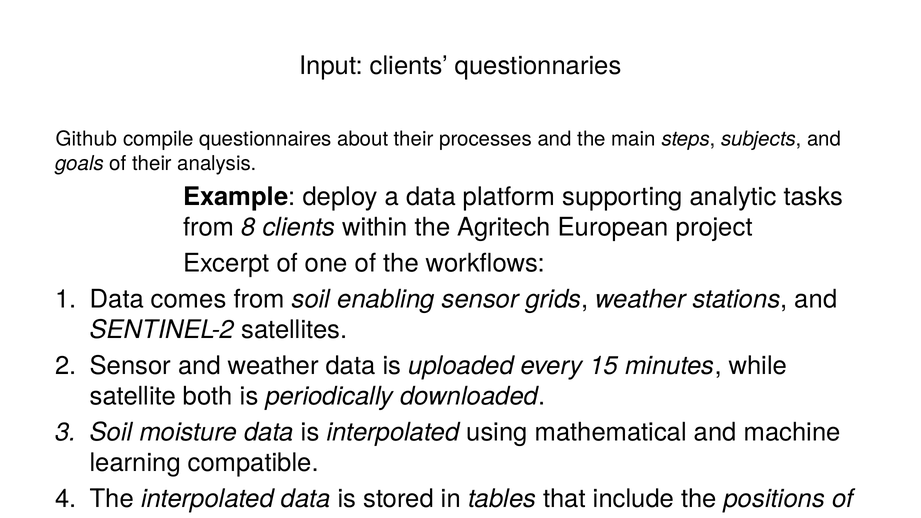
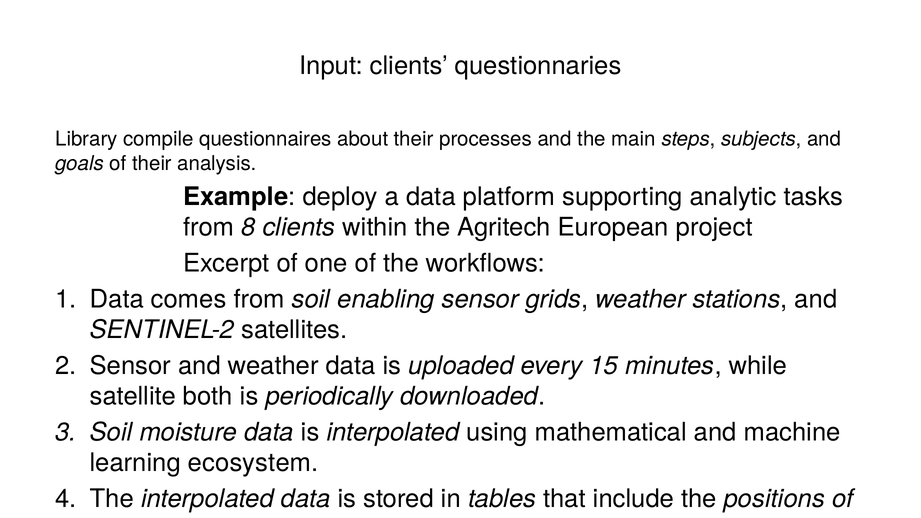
Github: Github -> Library
compatible: compatible -> ecosystem
